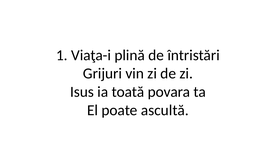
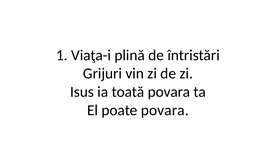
poate ascultă: ascultă -> povara
